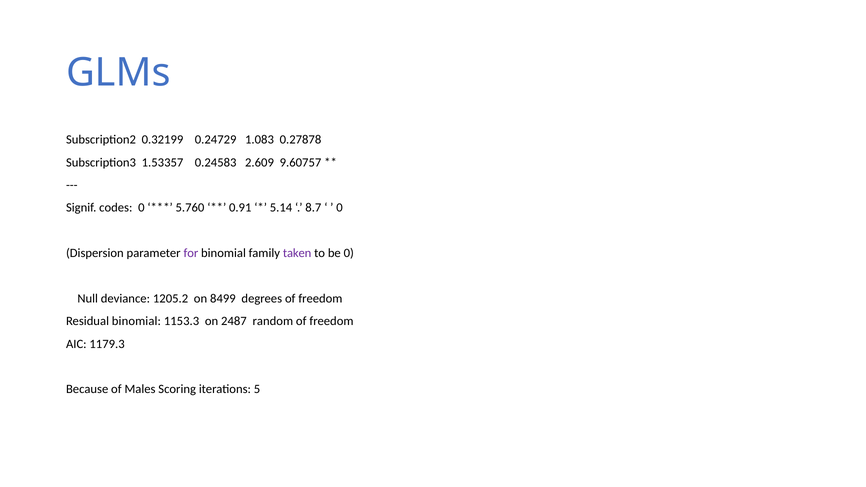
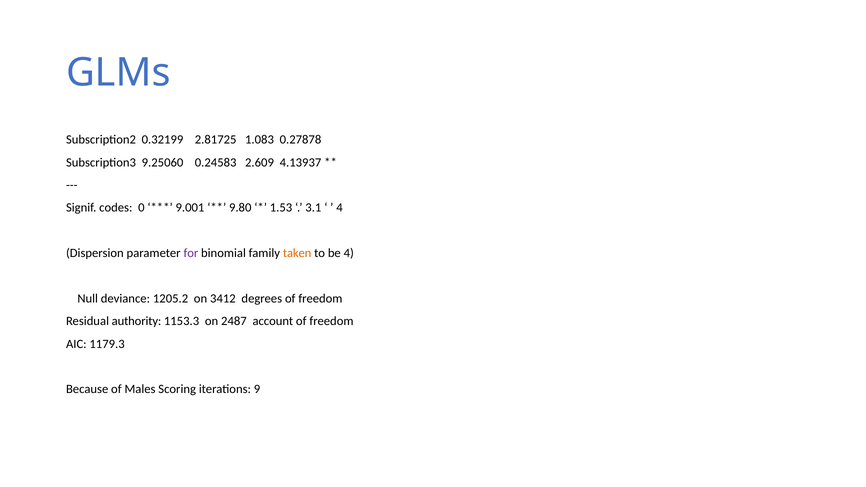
0.24729: 0.24729 -> 2.81725
1.53357: 1.53357 -> 9.25060
9.60757: 9.60757 -> 4.13937
5.760: 5.760 -> 9.001
0.91: 0.91 -> 9.80
5.14: 5.14 -> 1.53
8.7: 8.7 -> 3.1
0 at (339, 208): 0 -> 4
taken colour: purple -> orange
be 0: 0 -> 4
8499: 8499 -> 3412
Residual binomial: binomial -> authority
random: random -> account
5: 5 -> 9
